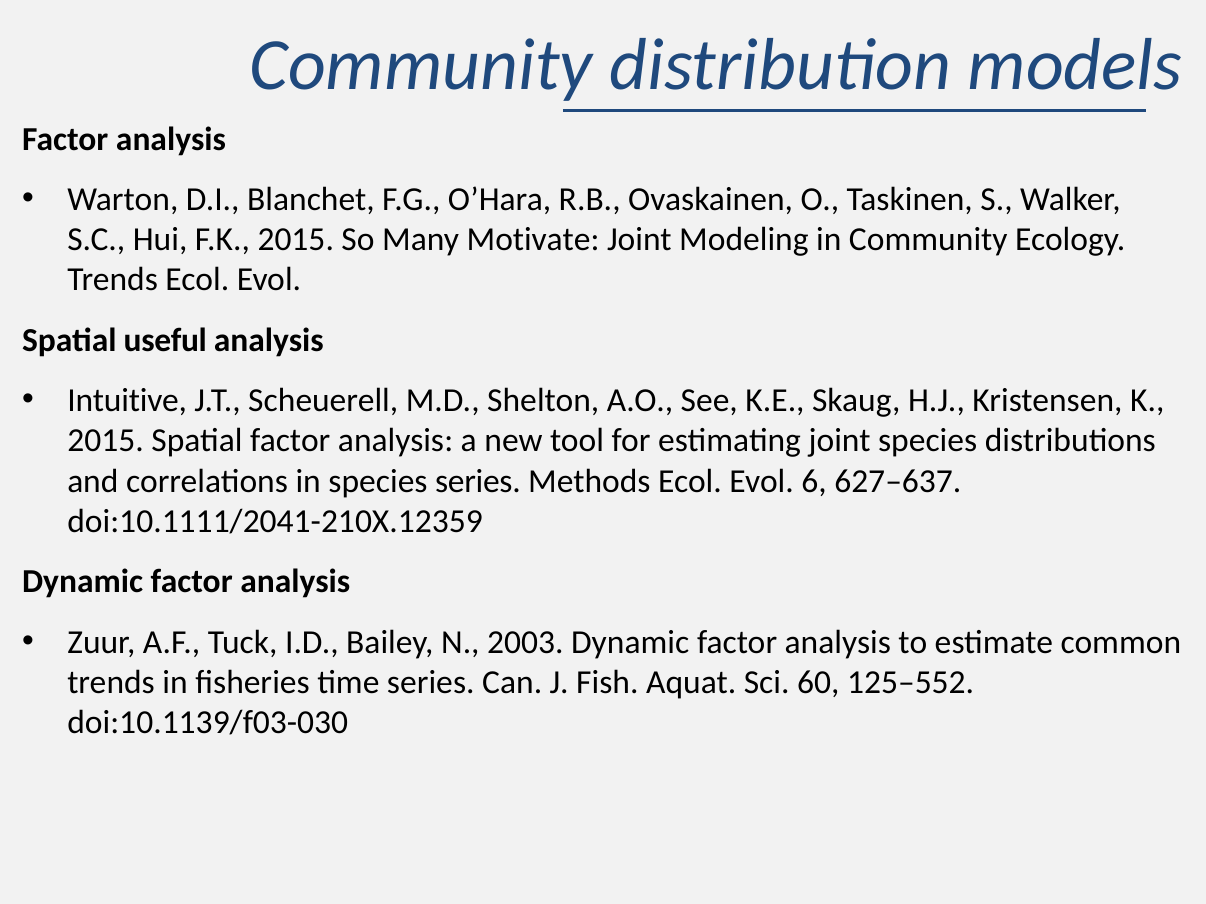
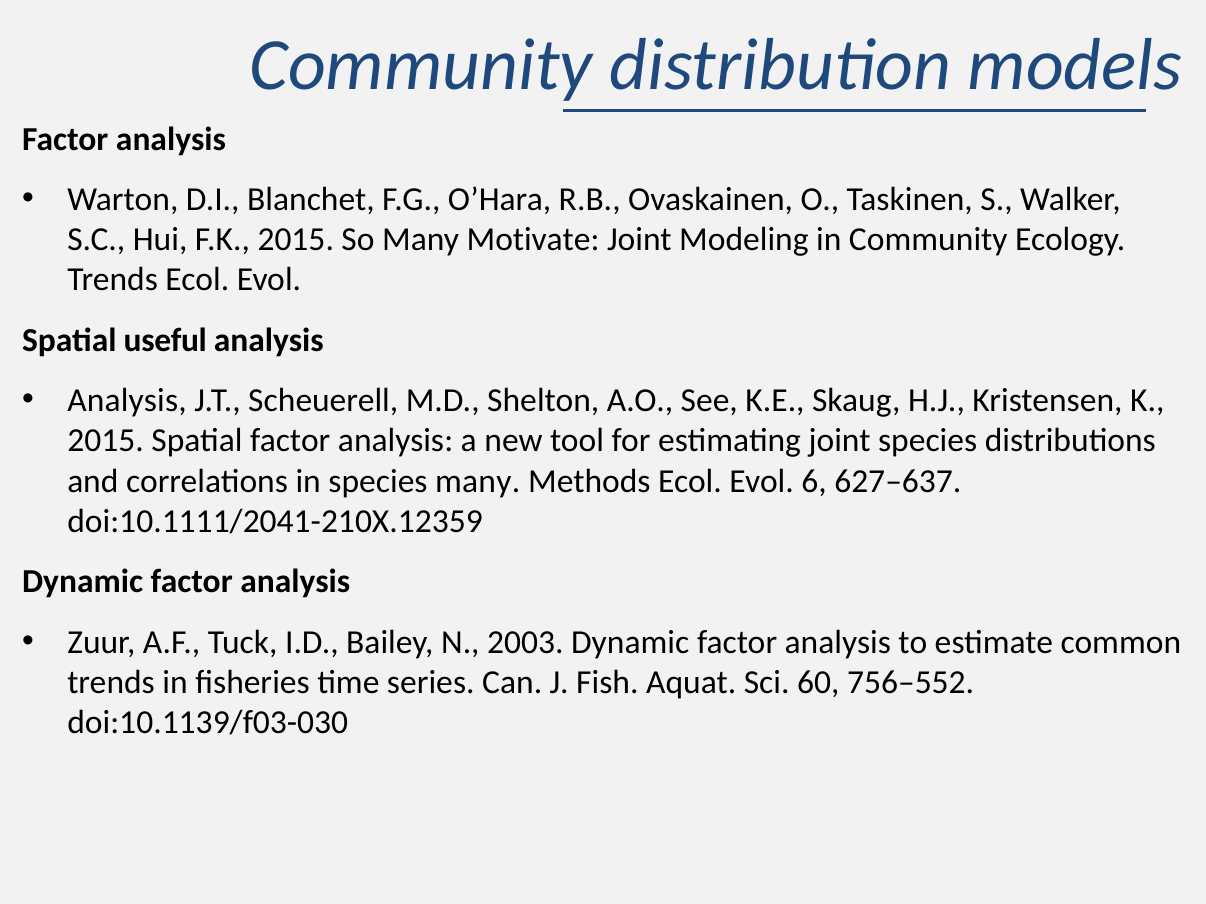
Intuitive at (127, 401): Intuitive -> Analysis
species series: series -> many
125–552: 125–552 -> 756–552
